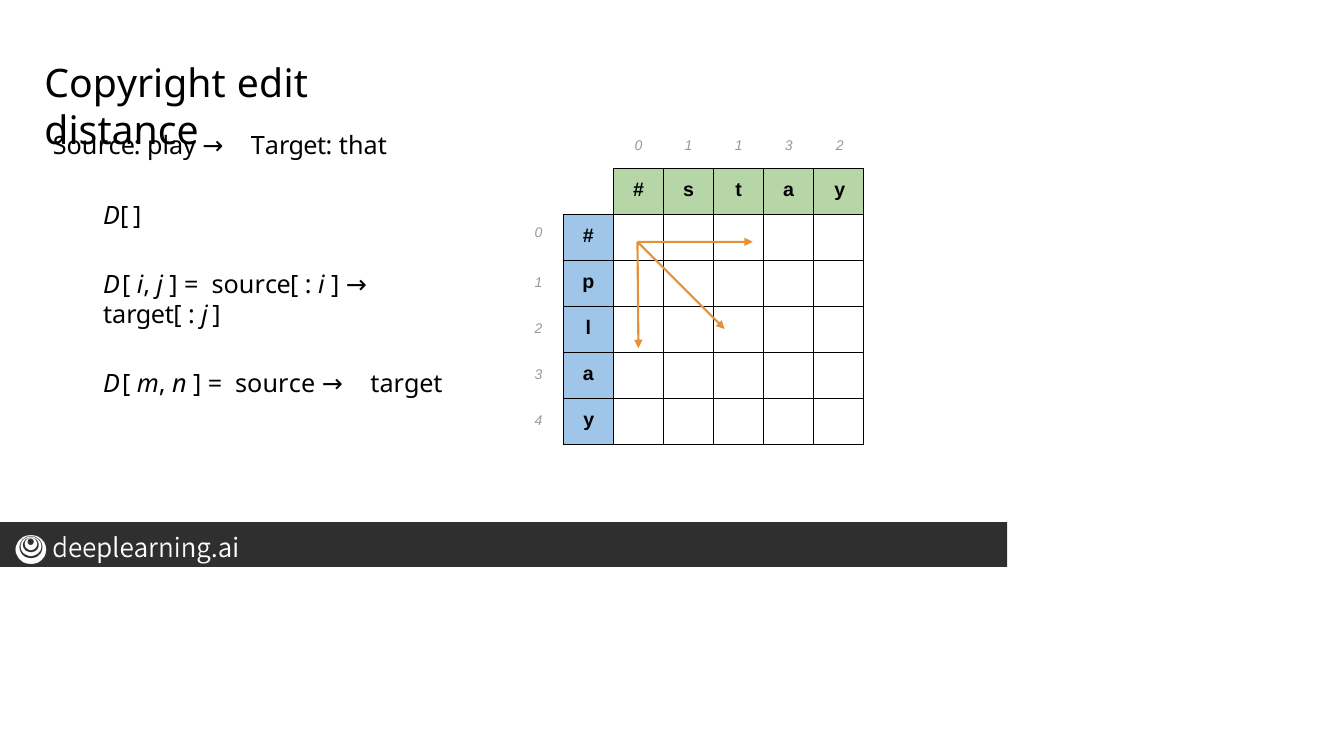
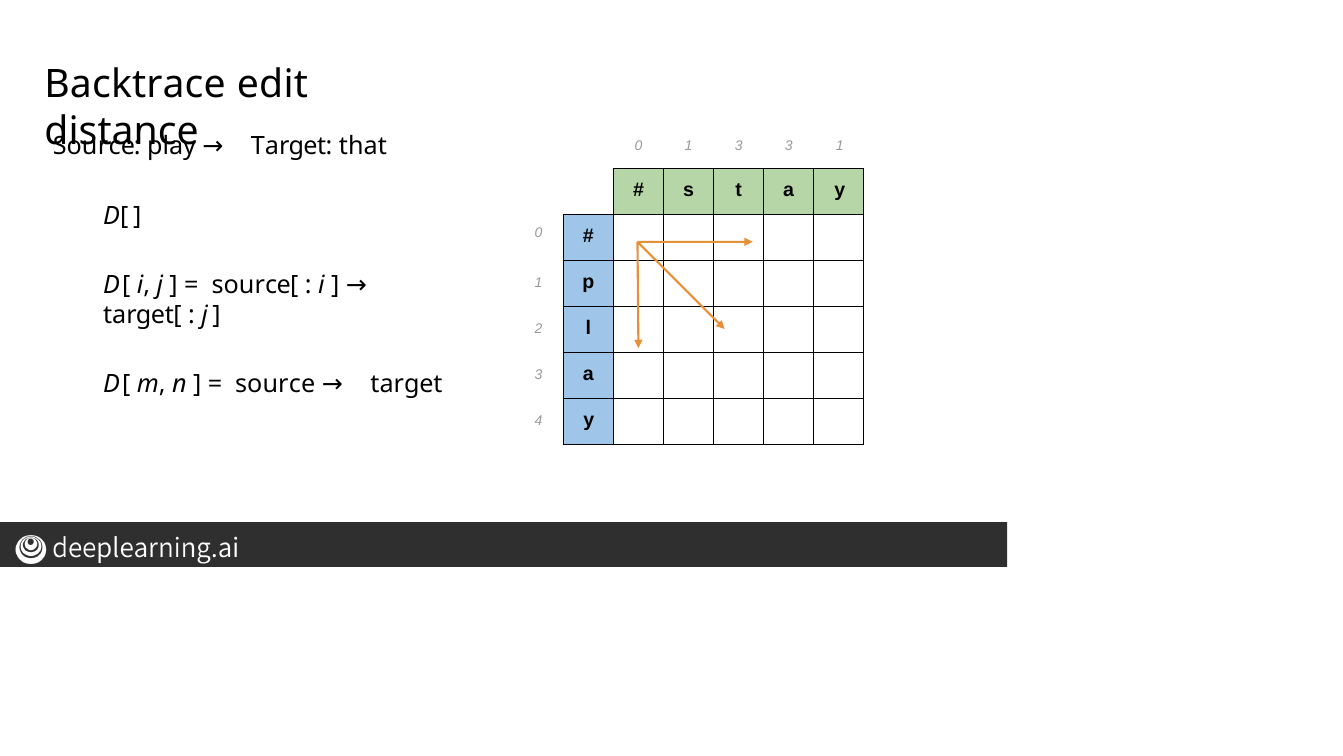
Copyright: Copyright -> Backtrace
1 1: 1 -> 3
3 2: 2 -> 1
